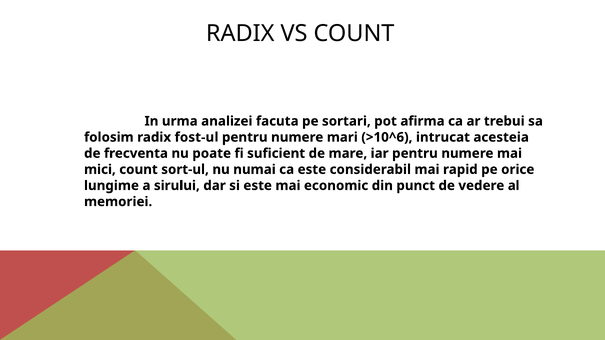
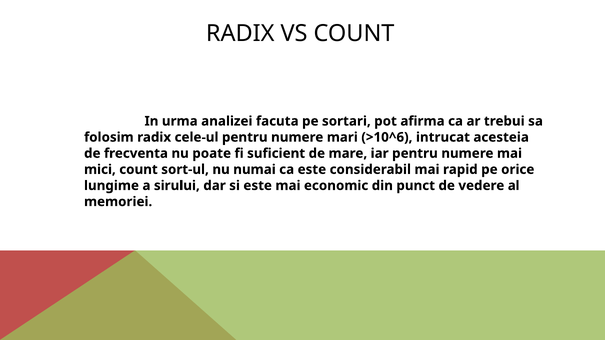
fost-ul: fost-ul -> cele-ul
